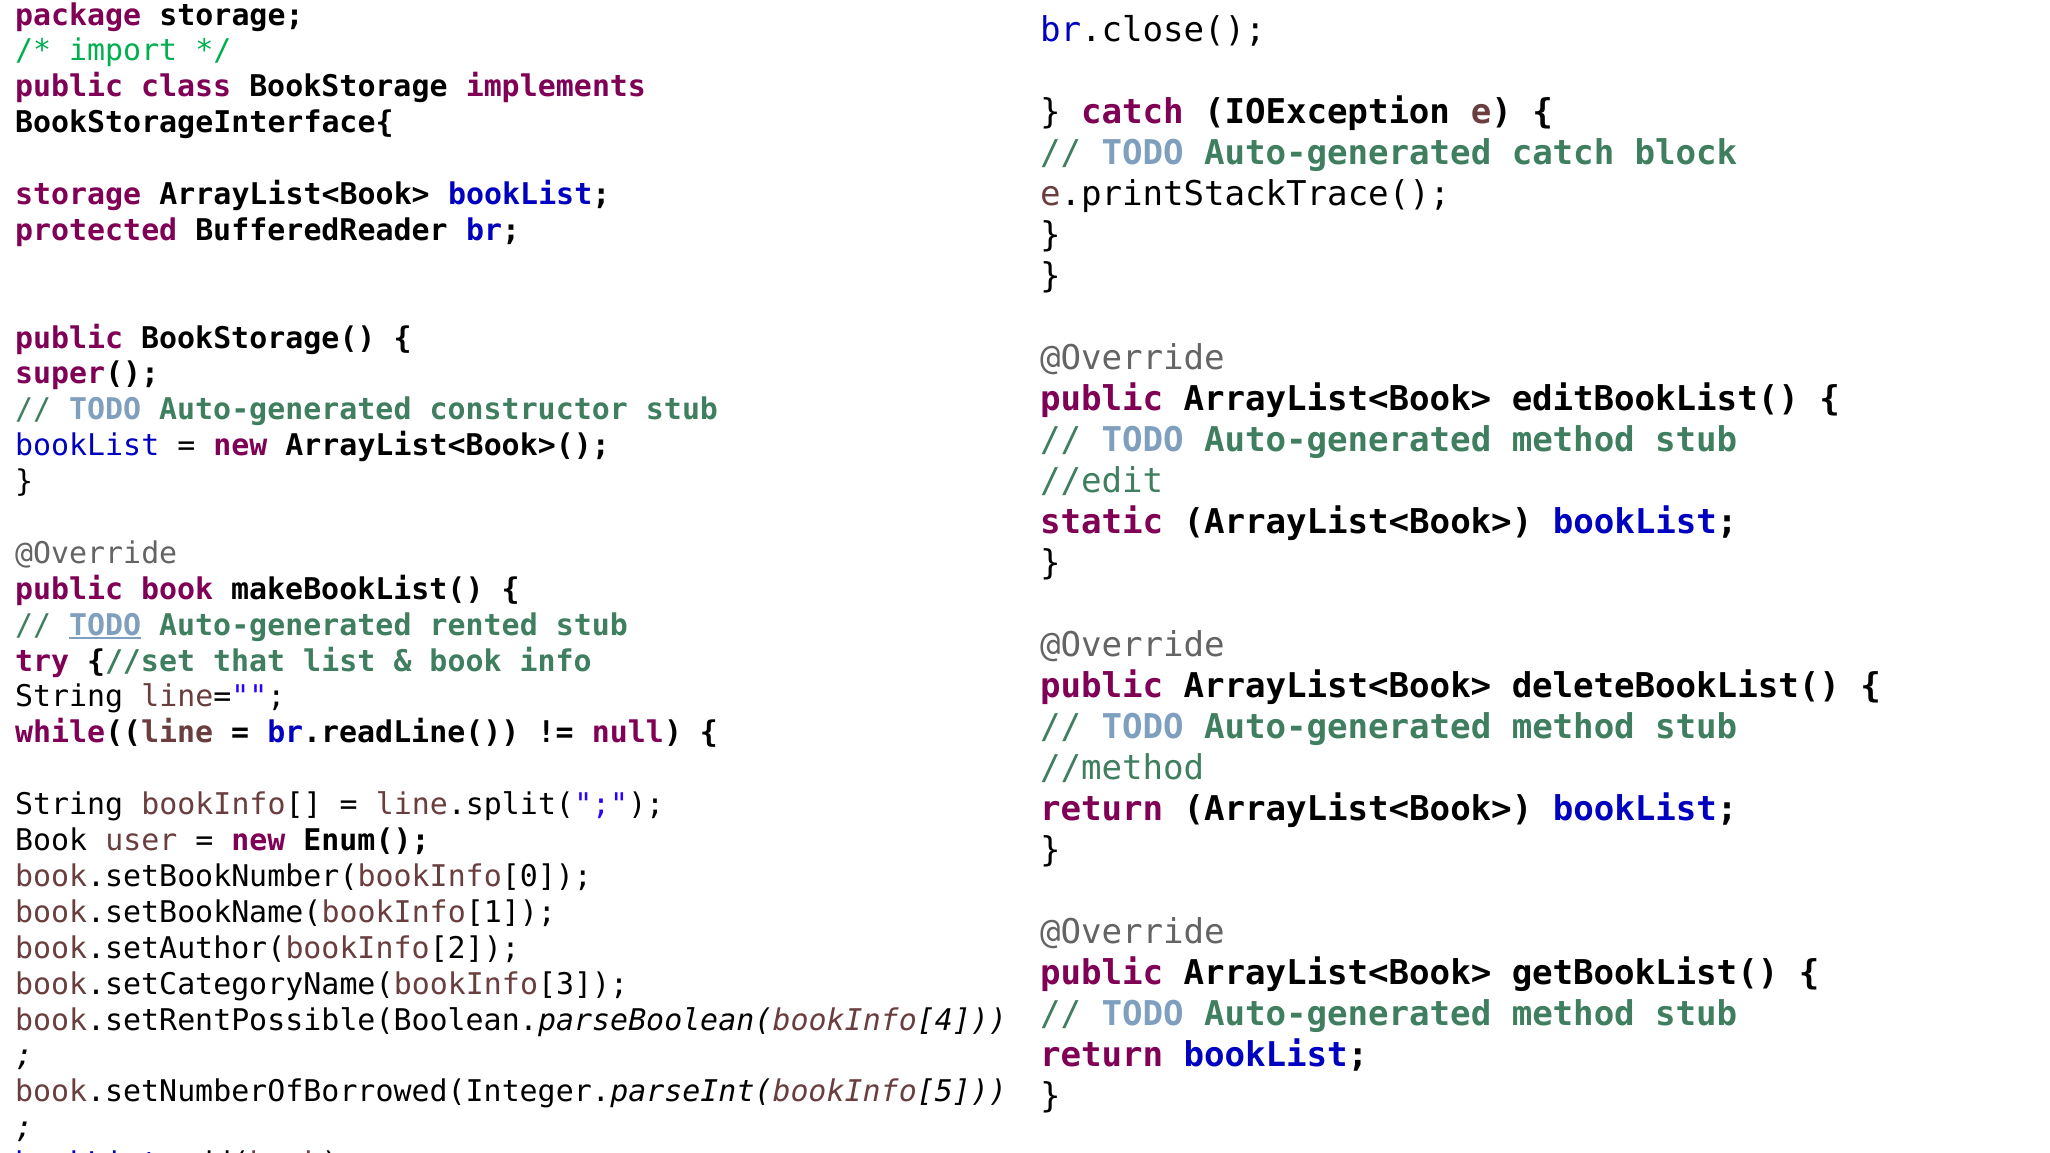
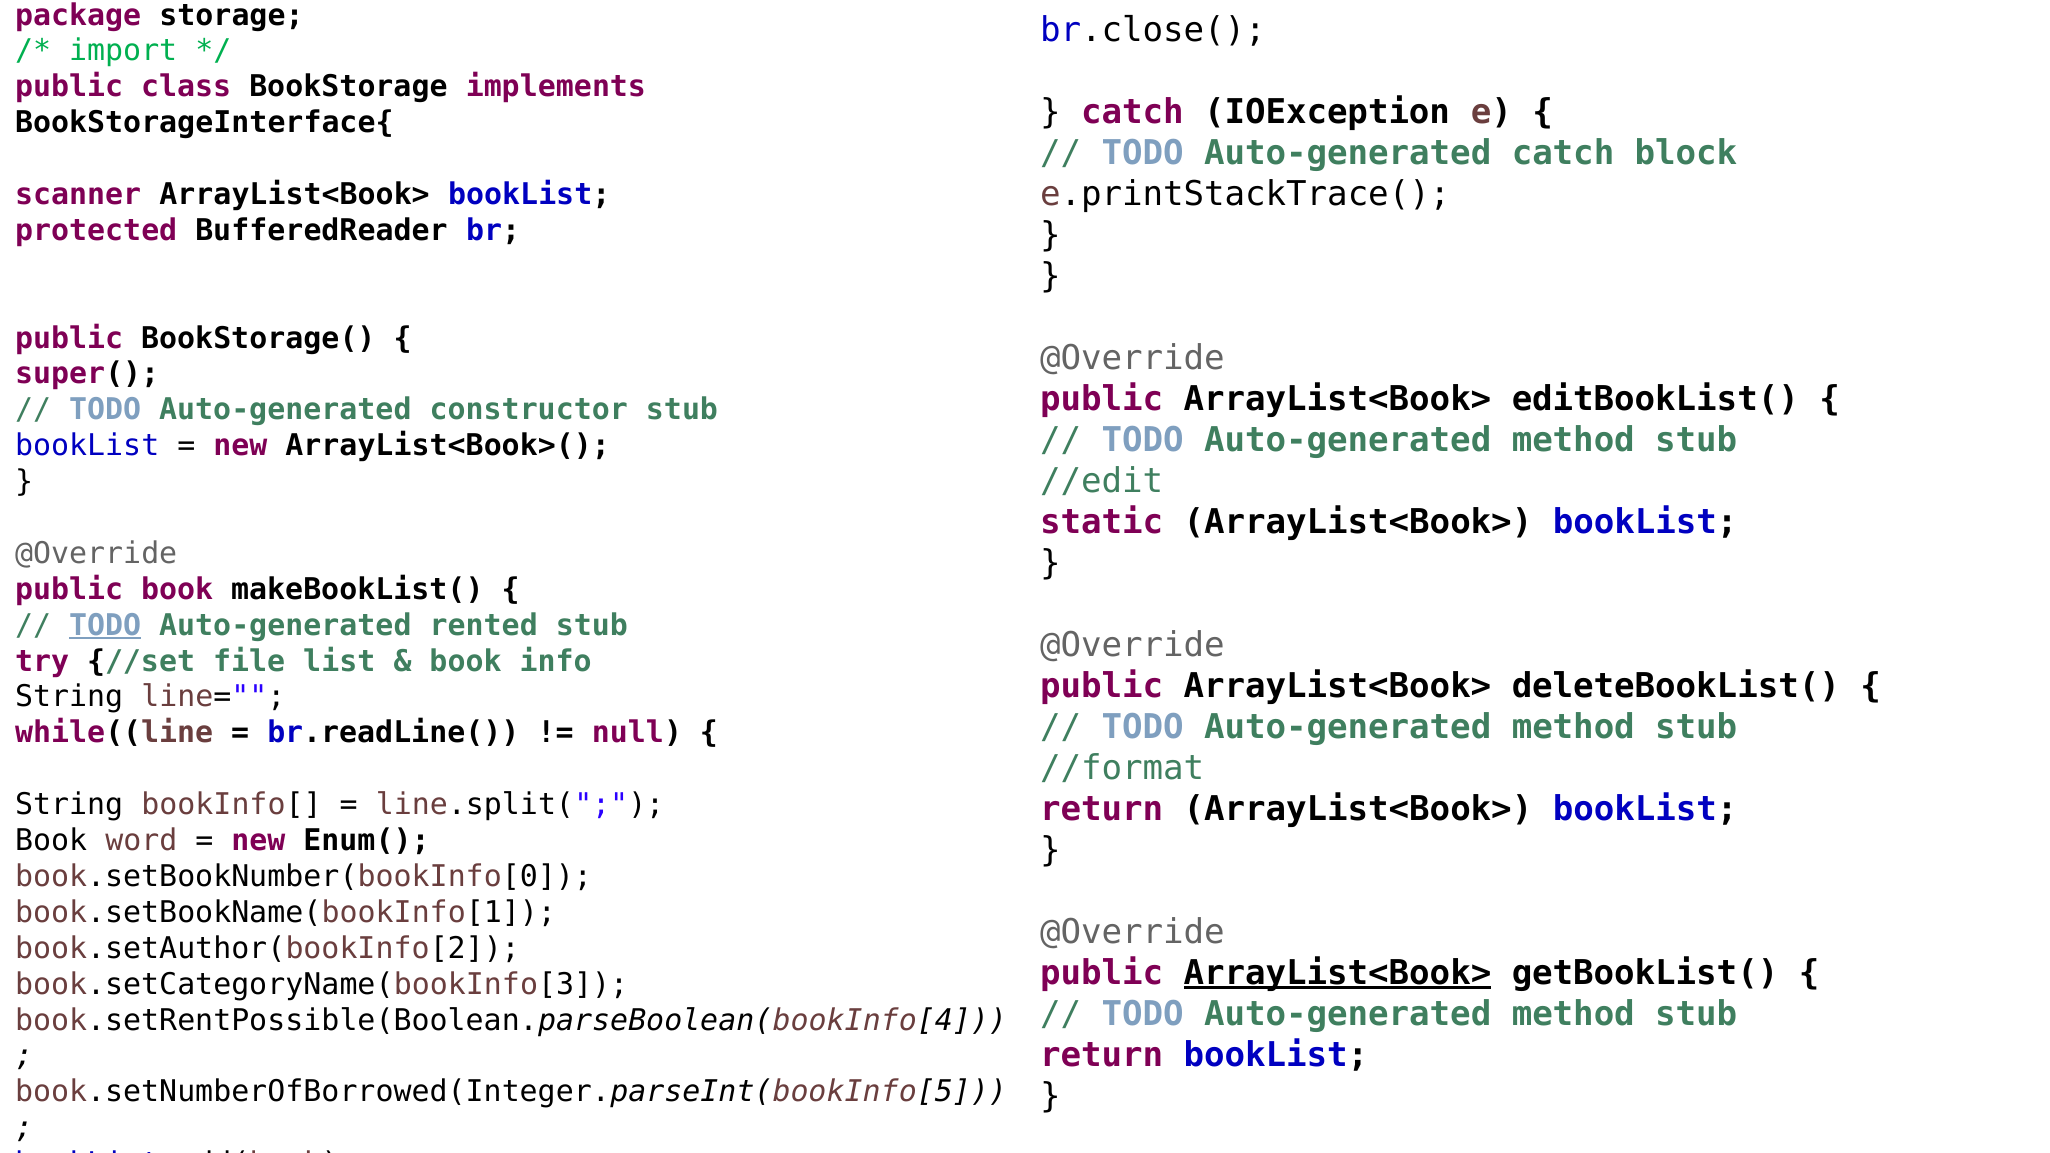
storage at (78, 195): storage -> scanner
that: that -> file
//method: //method -> //format
user: user -> word
ArrayList<Book> at (1337, 973) underline: none -> present
